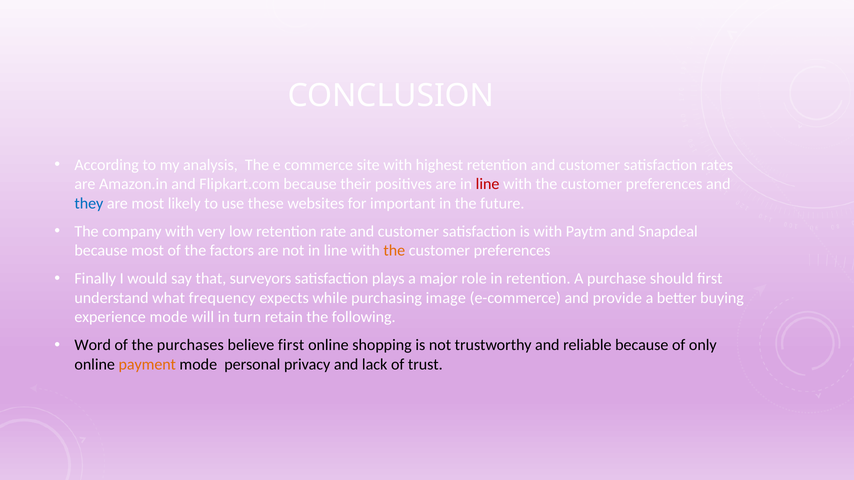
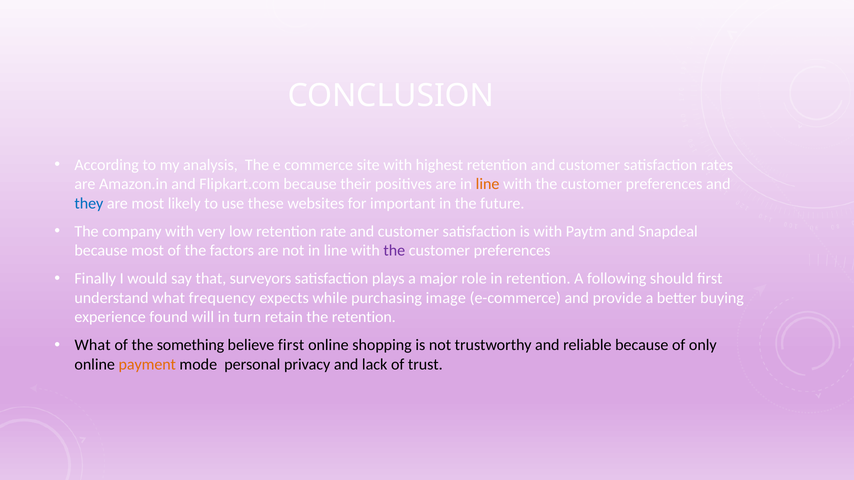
line at (488, 184) colour: red -> orange
the at (394, 251) colour: orange -> purple
purchase: purchase -> following
experience mode: mode -> found
the following: following -> retention
Word at (93, 345): Word -> What
purchases: purchases -> something
